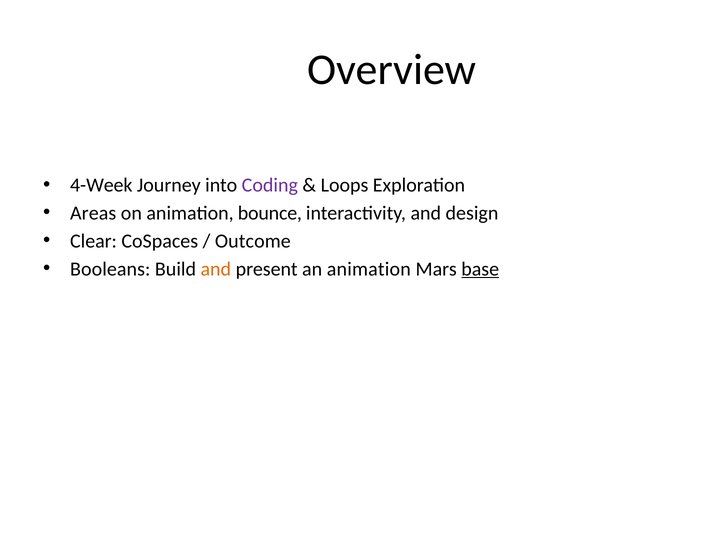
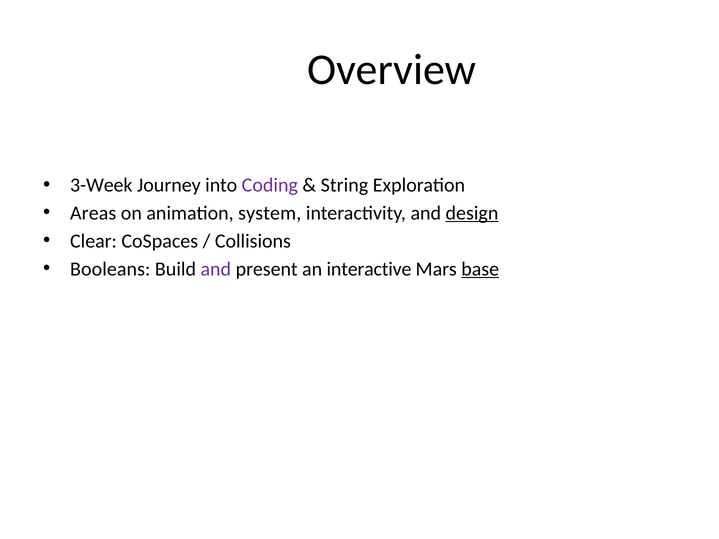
4-Week: 4-Week -> 3-Week
Loops: Loops -> String
bounce: bounce -> system
design underline: none -> present
Outcome: Outcome -> Collisions
and at (216, 269) colour: orange -> purple
an animation: animation -> interactive
